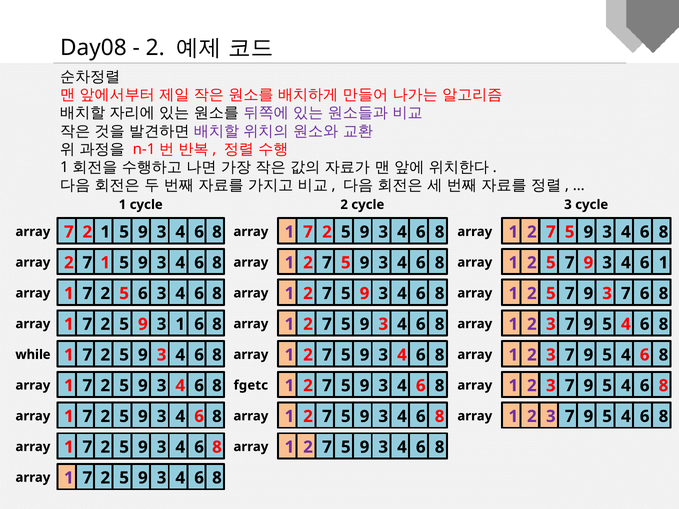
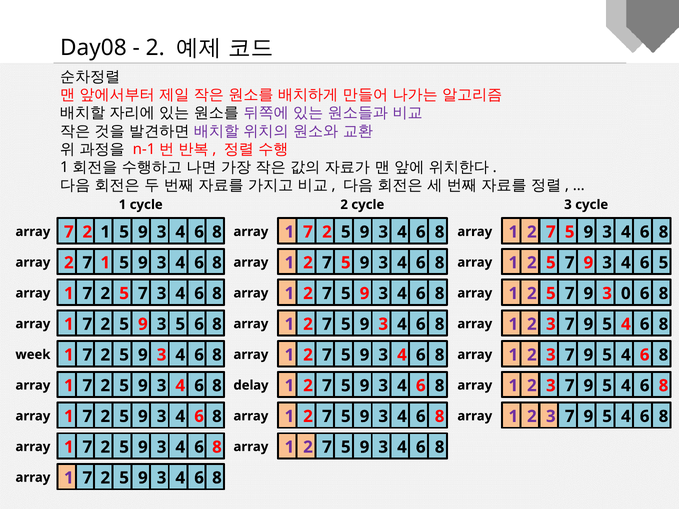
6 1: 1 -> 5
7 2 5 6: 6 -> 7
9 3 7: 7 -> 0
3 1: 1 -> 5
while: while -> week
fgetc: fgetc -> delay
